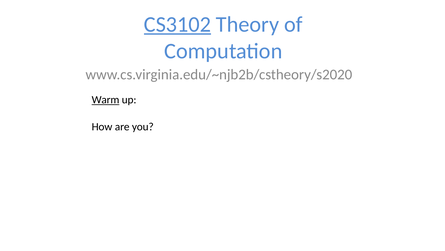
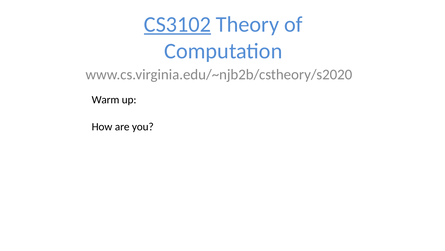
Warm underline: present -> none
